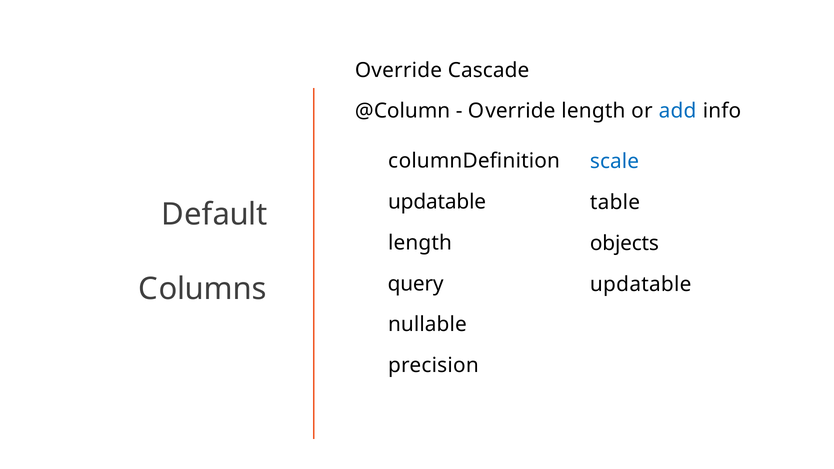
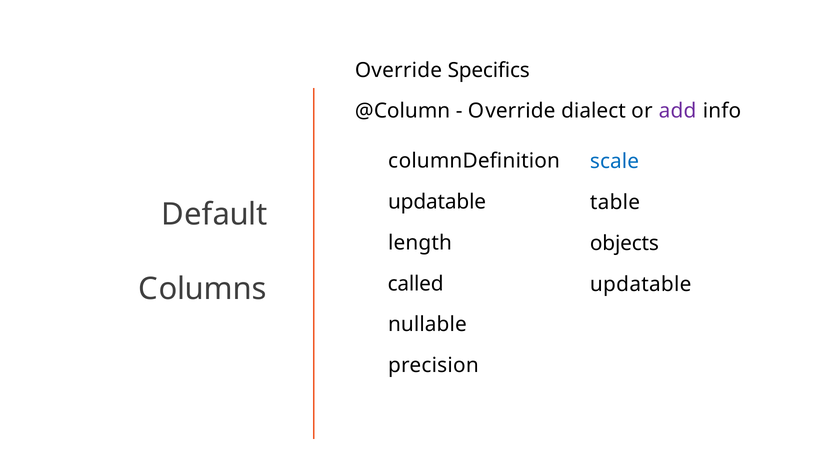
Cascade: Cascade -> Specifics
Override length: length -> dialect
add colour: blue -> purple
query: query -> called
